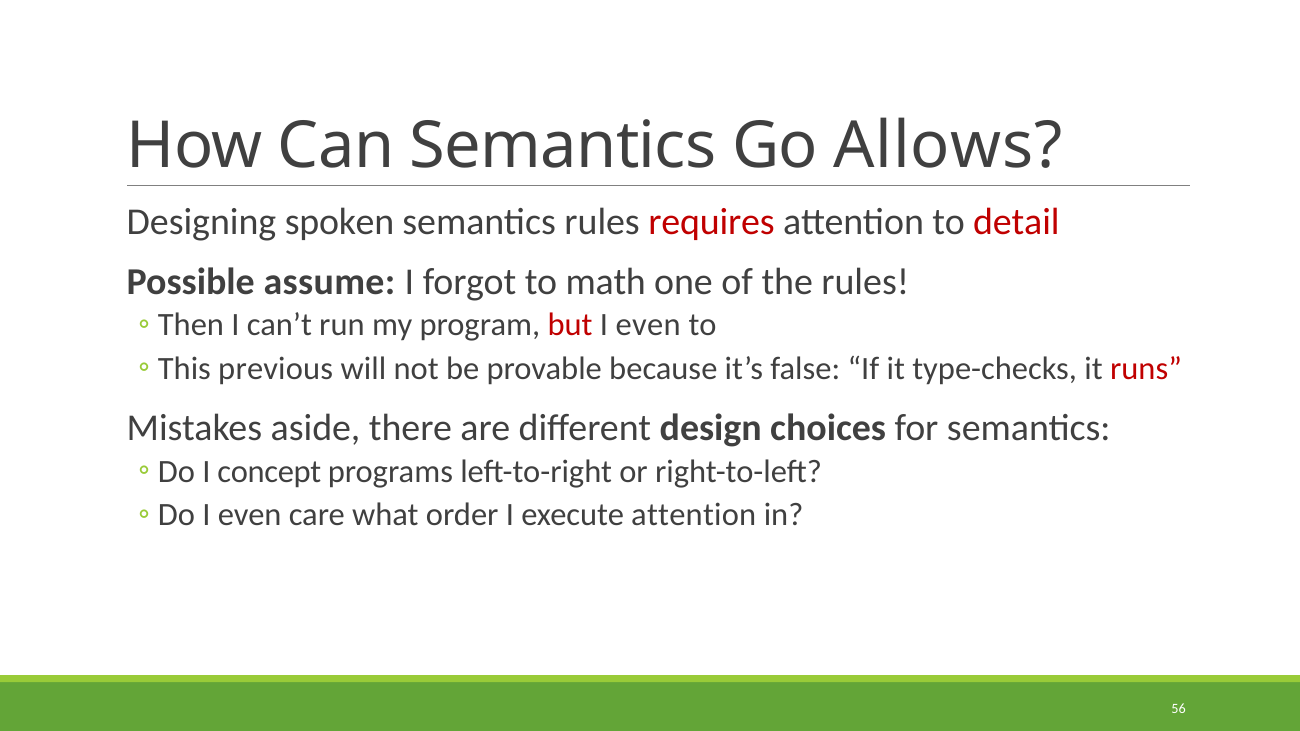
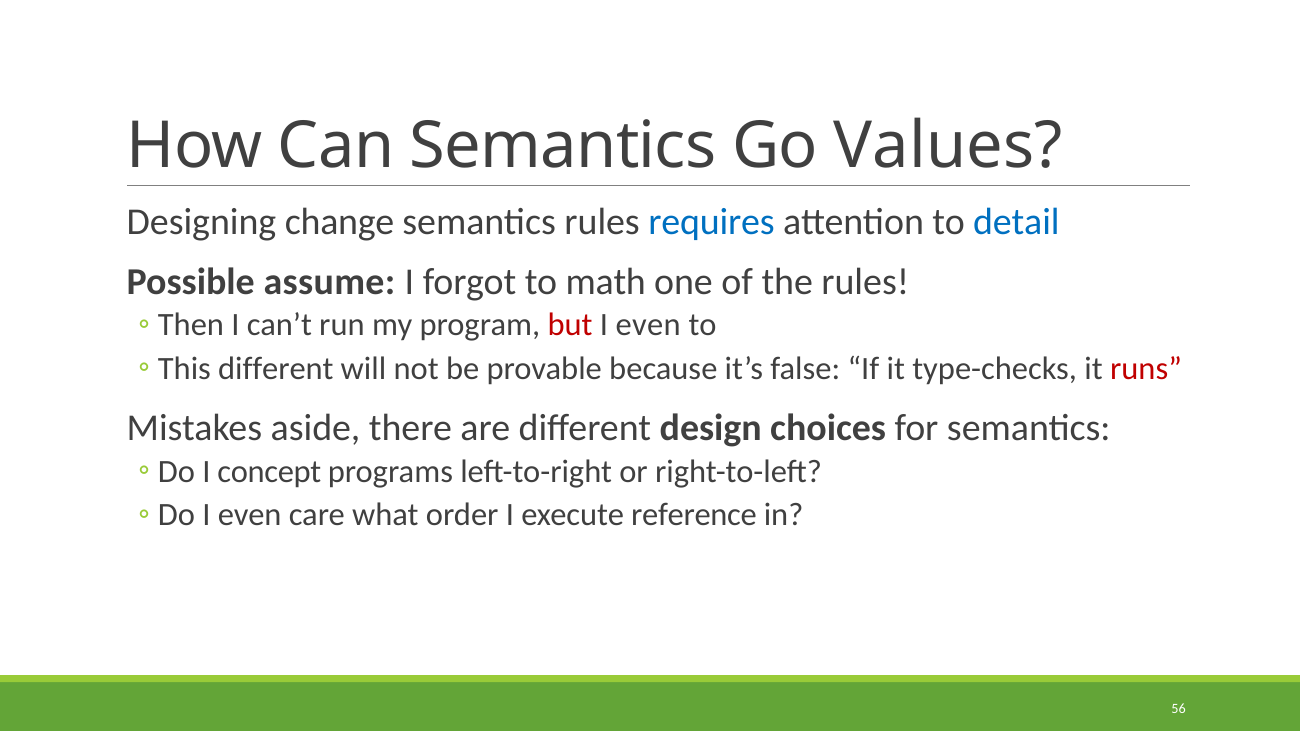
Allows: Allows -> Values
spoken: spoken -> change
requires colour: red -> blue
detail colour: red -> blue
previous at (276, 369): previous -> different
execute attention: attention -> reference
